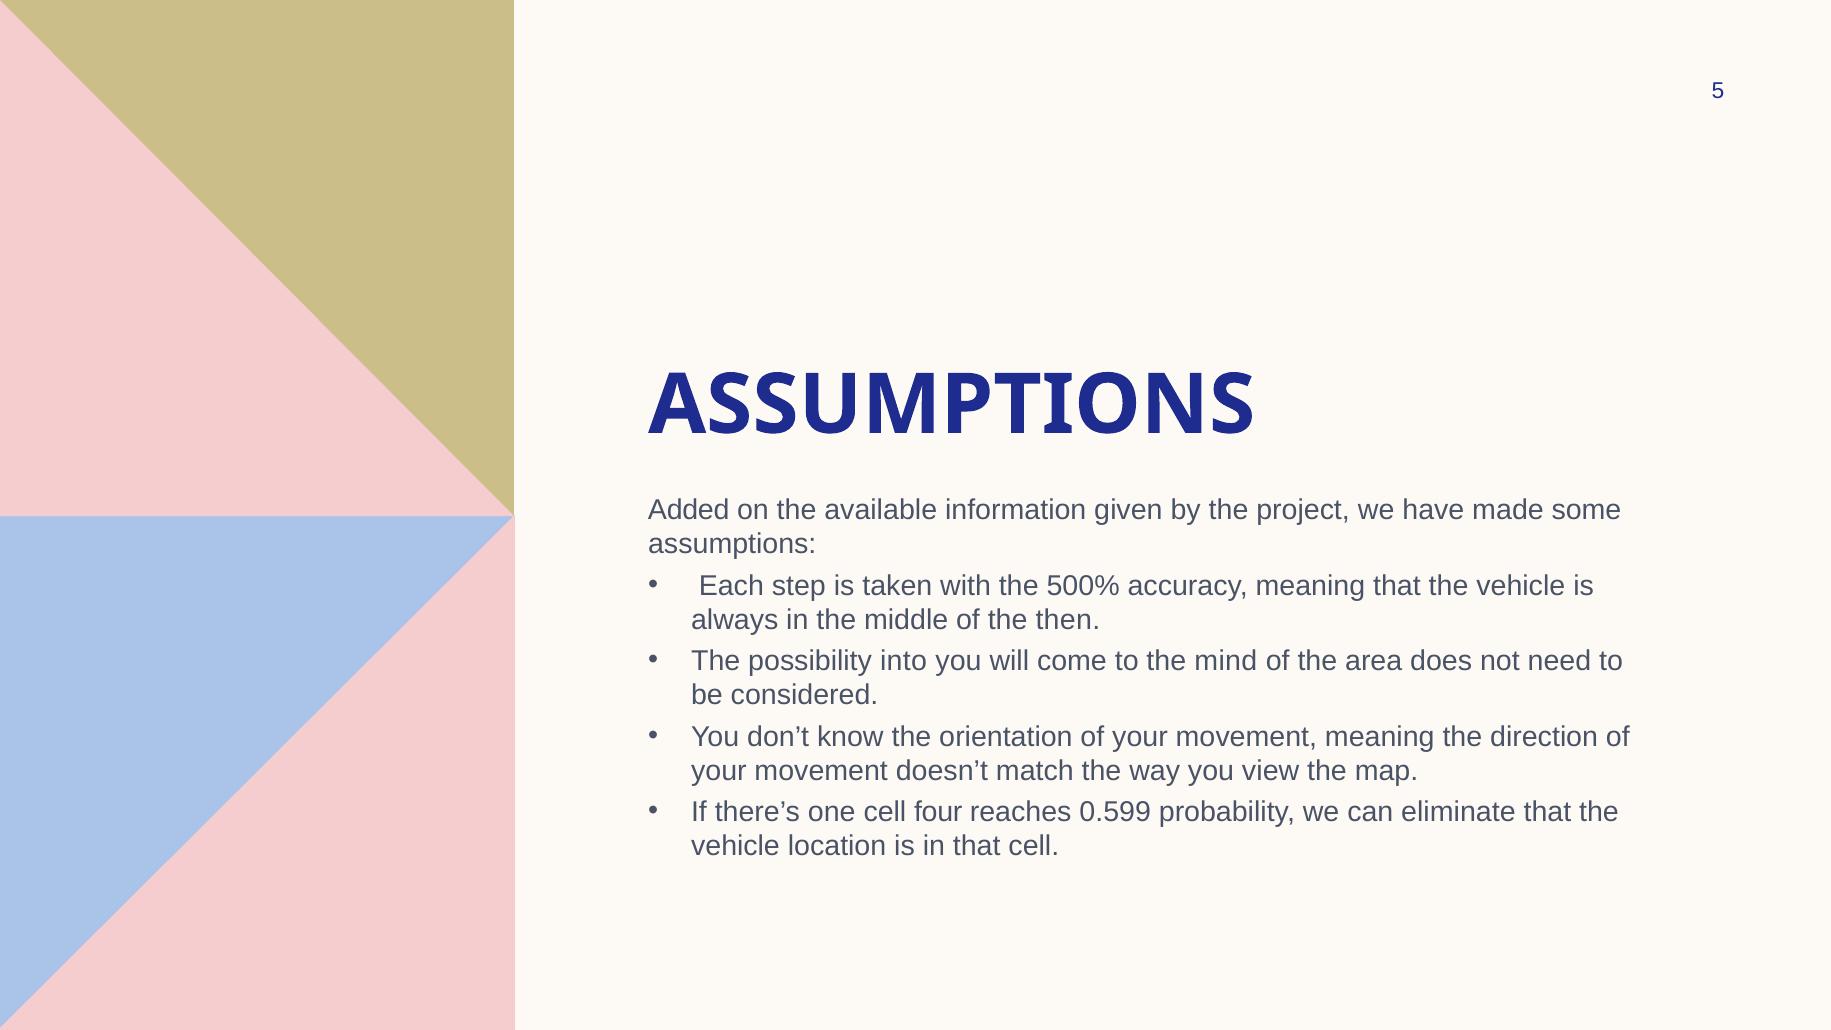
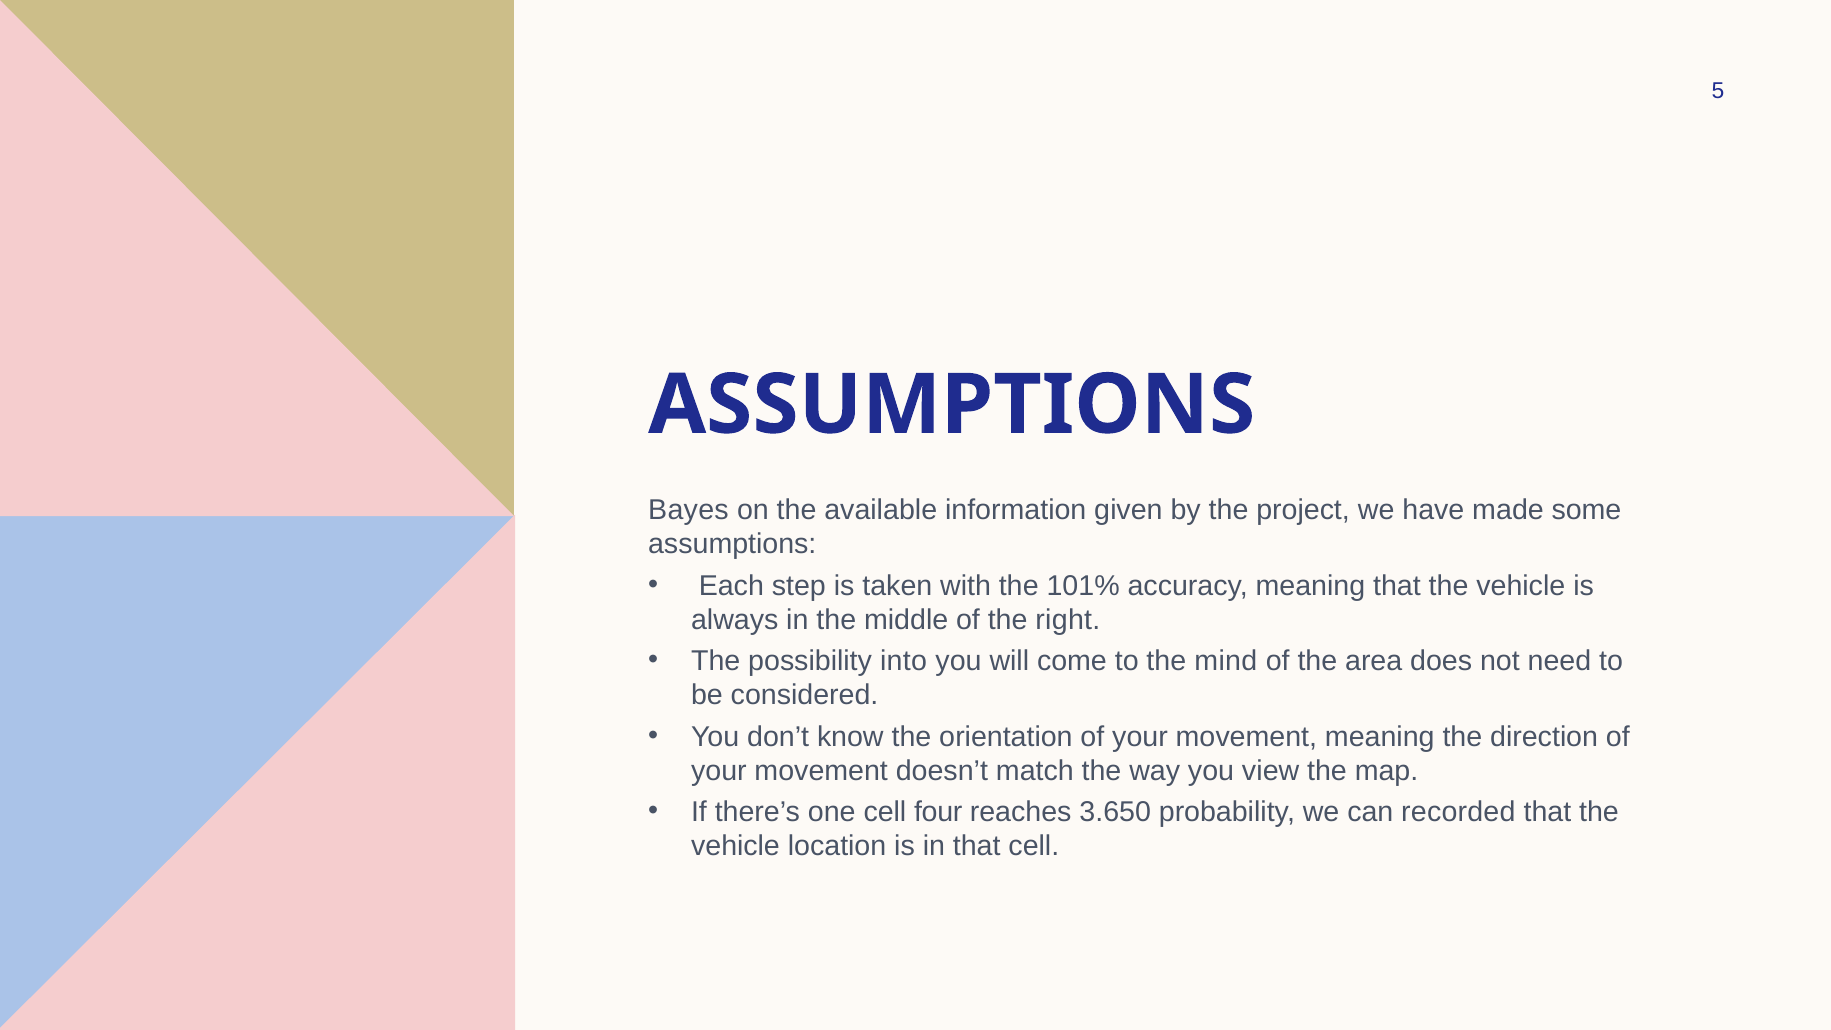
Added: Added -> Bayes
500%: 500% -> 101%
then: then -> right
0.599: 0.599 -> 3.650
eliminate: eliminate -> recorded
